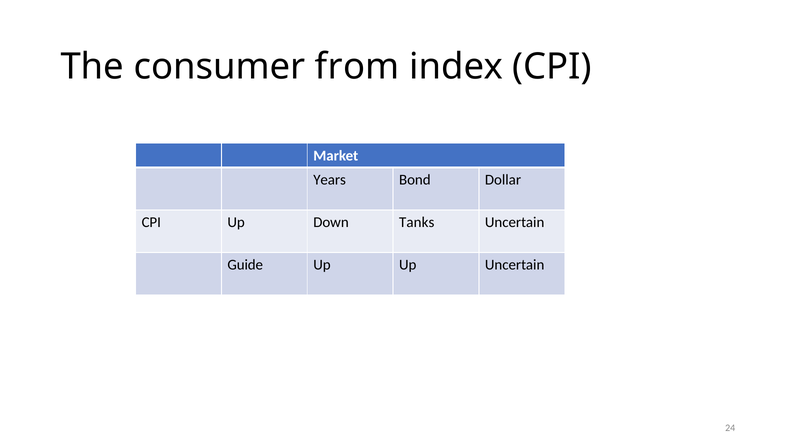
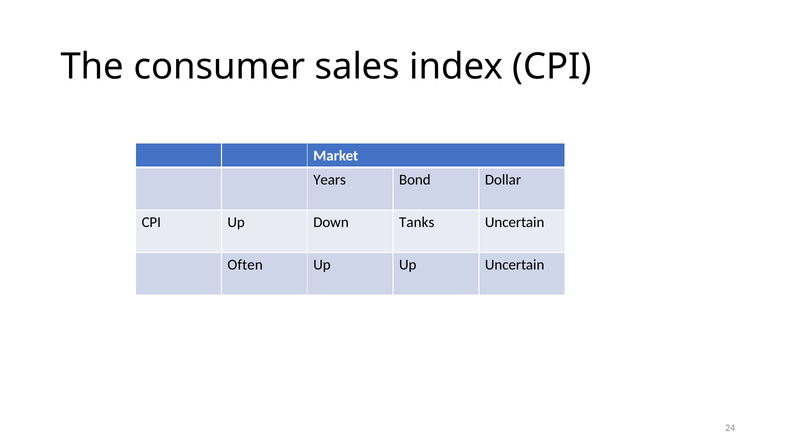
from: from -> sales
Guide: Guide -> Often
